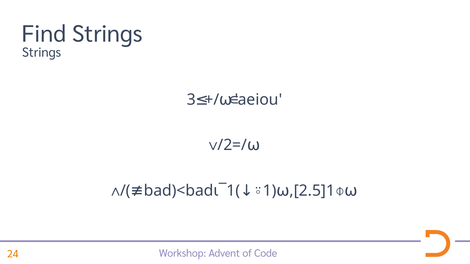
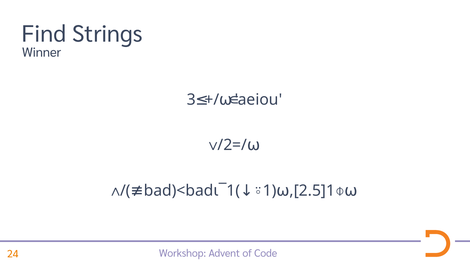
Strings at (42, 53): Strings -> Winner
